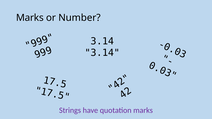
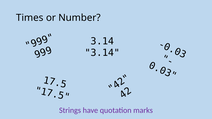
Marks at (30, 18): Marks -> Times
